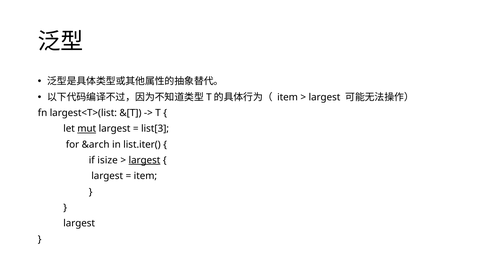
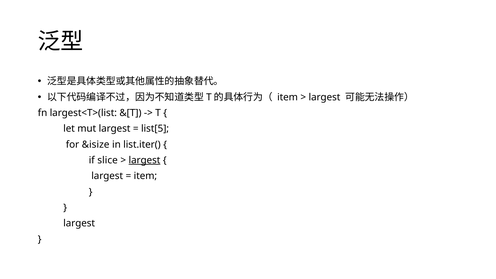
mut underline: present -> none
list[3: list[3 -> list[5
&arch: &arch -> &isize
isize: isize -> slice
